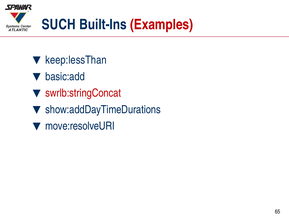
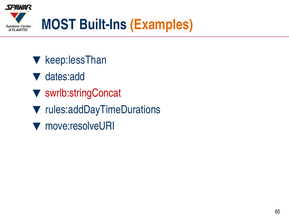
SUCH: SUCH -> MOST
Examples colour: red -> orange
basic:add: basic:add -> dates:add
show:addDayTimeDurations: show:addDayTimeDurations -> rules:addDayTimeDurations
